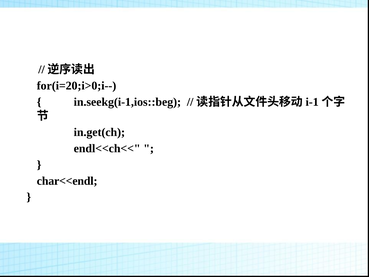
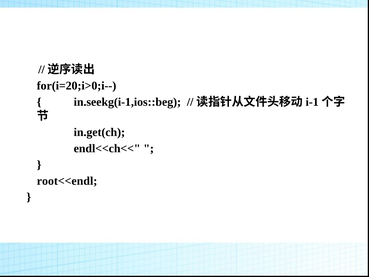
char<<endl: char<<endl -> root<<endl
